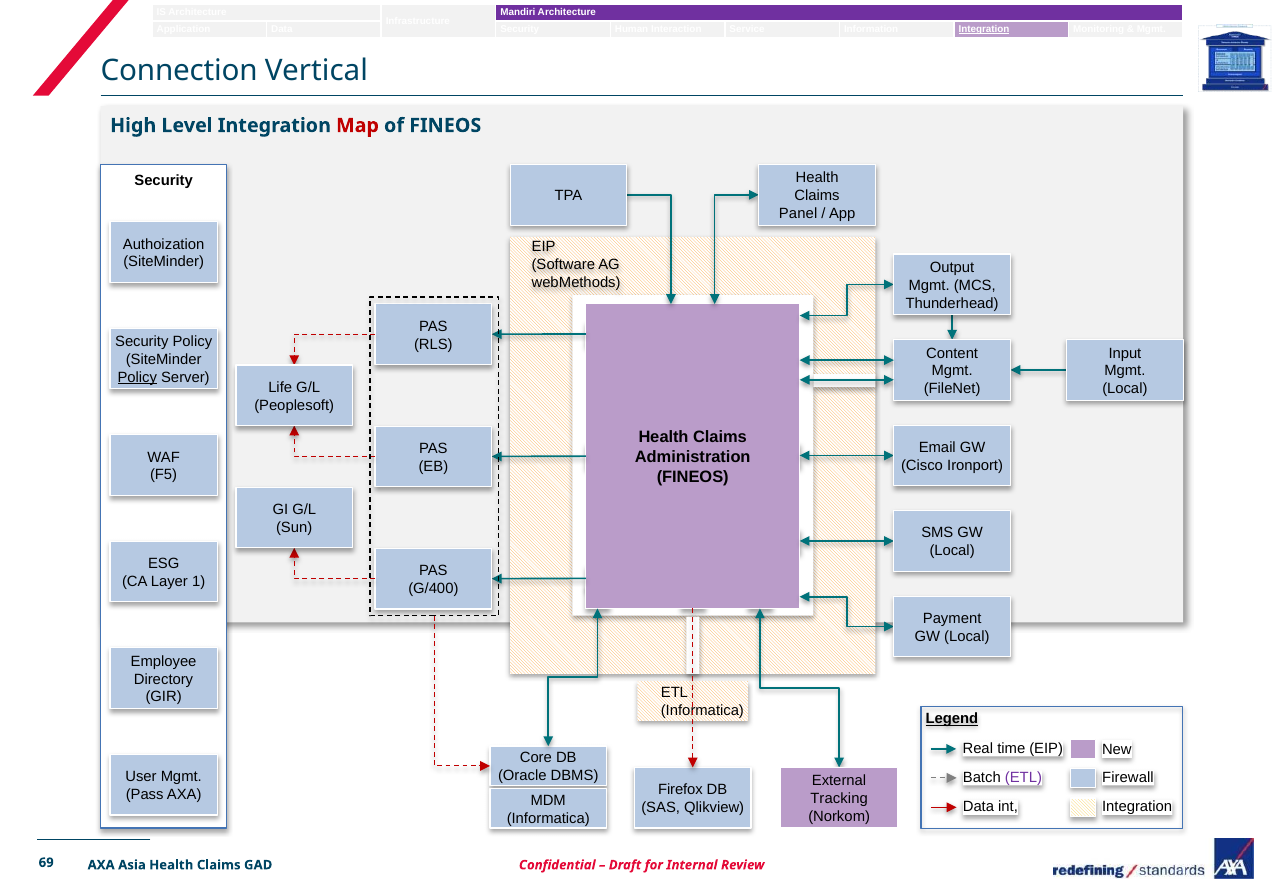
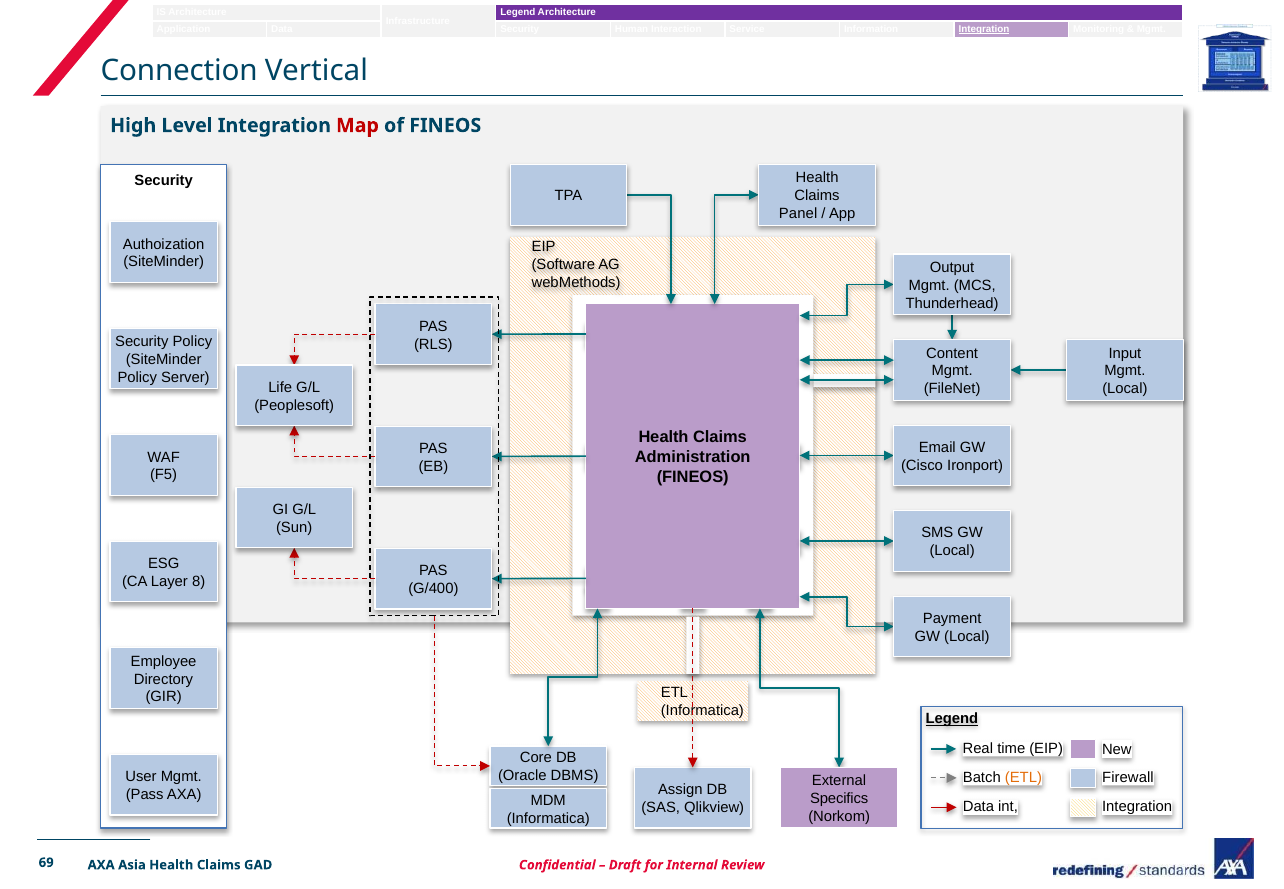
Mandiri at (518, 13): Mandiri -> Legend
Policy at (137, 377) underline: present -> none
1: 1 -> 8
ETL at (1023, 777) colour: purple -> orange
Firefox: Firefox -> Assign
Tracking: Tracking -> Specifics
